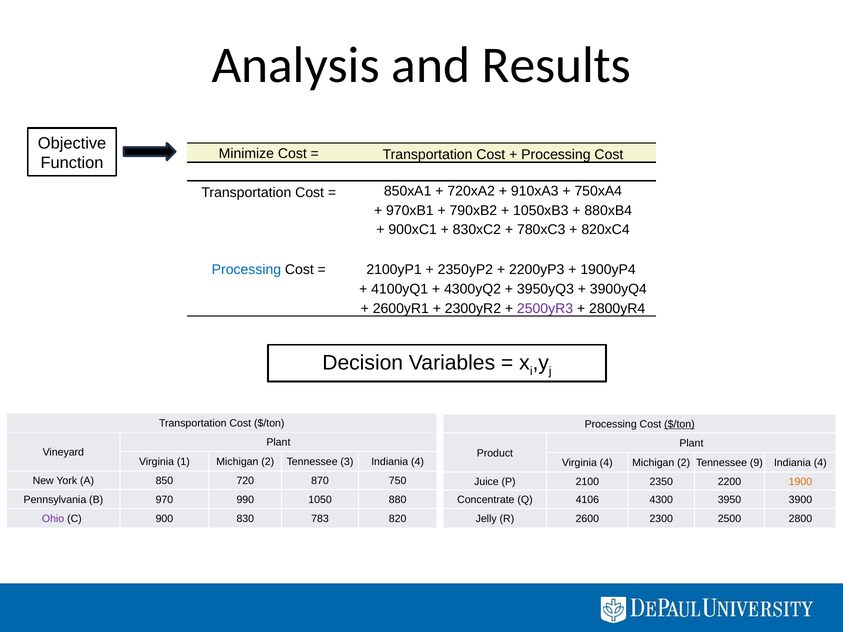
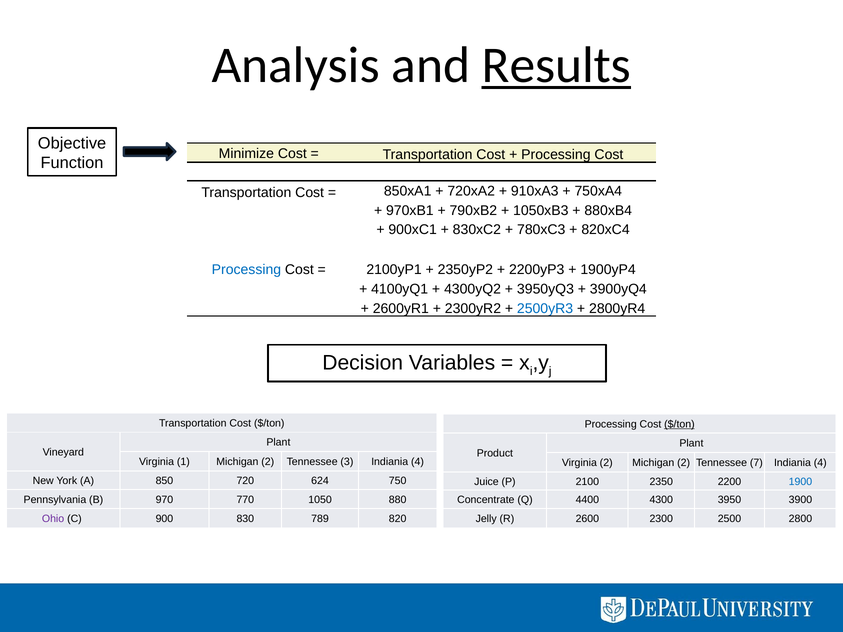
Results underline: none -> present
2500yR3 colour: purple -> blue
Virginia 4: 4 -> 2
9: 9 -> 7
870: 870 -> 624
1900 colour: orange -> blue
990: 990 -> 770
4106: 4106 -> 4400
783: 783 -> 789
